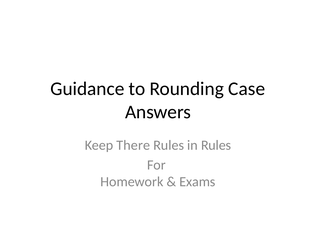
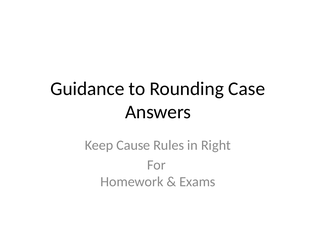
There: There -> Cause
in Rules: Rules -> Right
